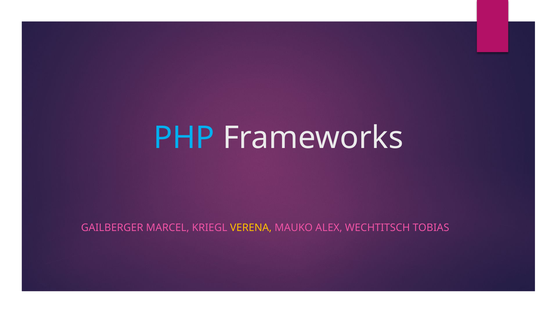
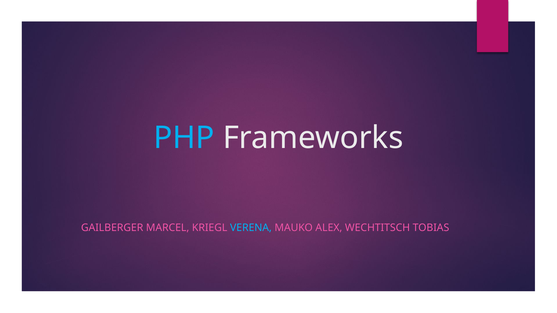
VERENA colour: yellow -> light blue
